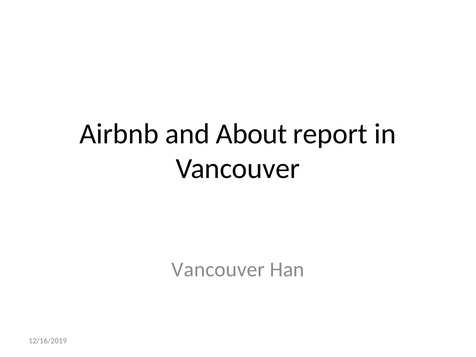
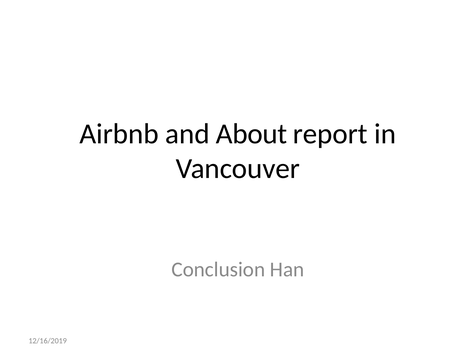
Vancouver at (218, 270): Vancouver -> Conclusion
